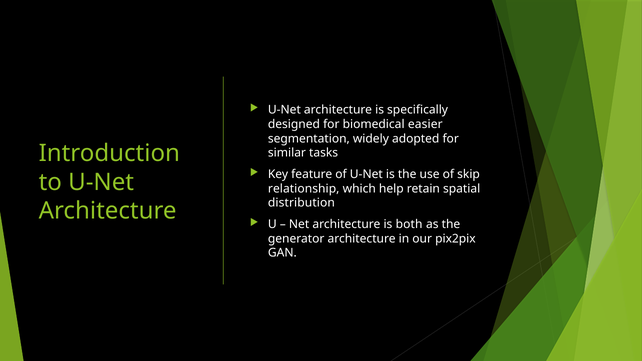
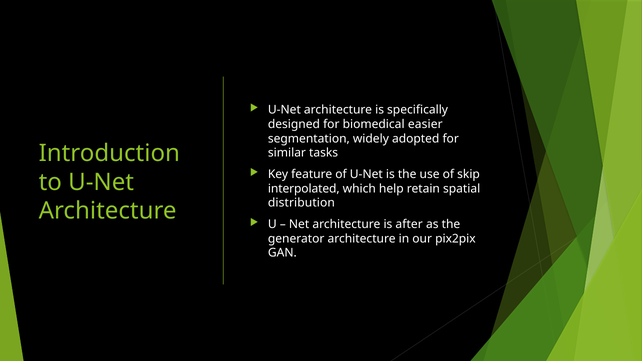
relationship: relationship -> interpolated
both: both -> after
